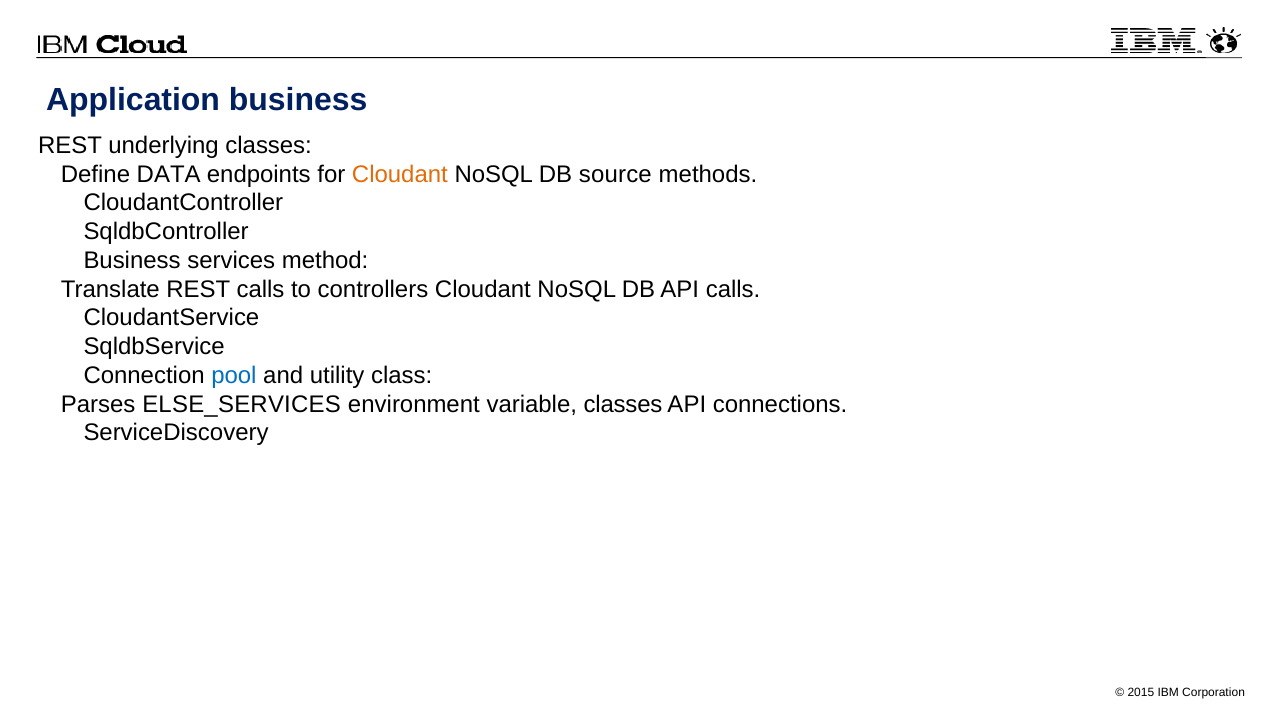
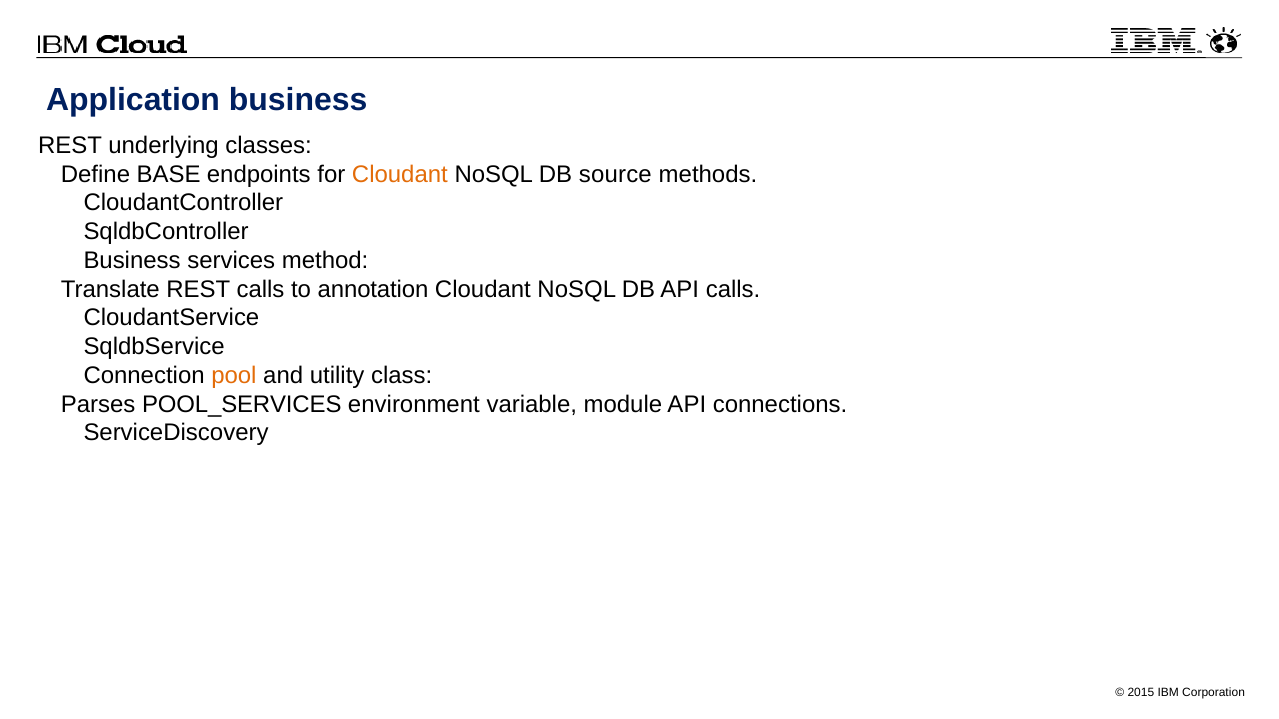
DATA: DATA -> BASE
controllers: controllers -> annotation
pool colour: blue -> orange
ELSE_SERVICES: ELSE_SERVICES -> POOL_SERVICES
variable classes: classes -> module
